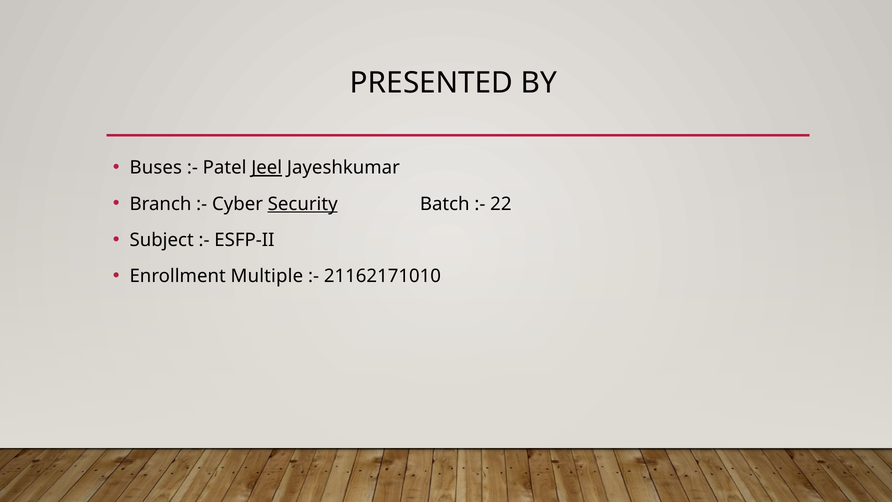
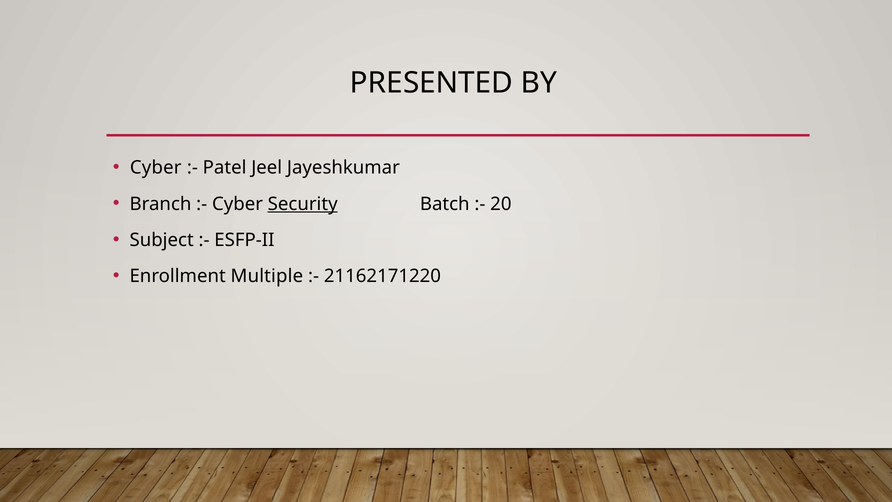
Buses at (156, 168): Buses -> Cyber
Jeel underline: present -> none
22: 22 -> 20
21162171010: 21162171010 -> 21162171220
